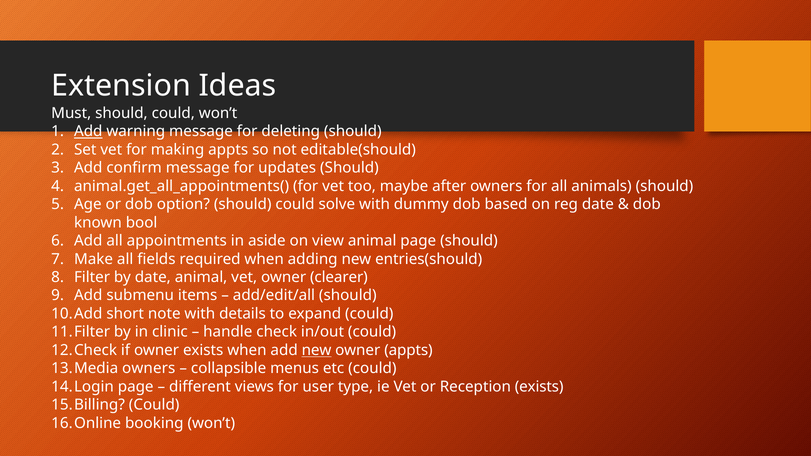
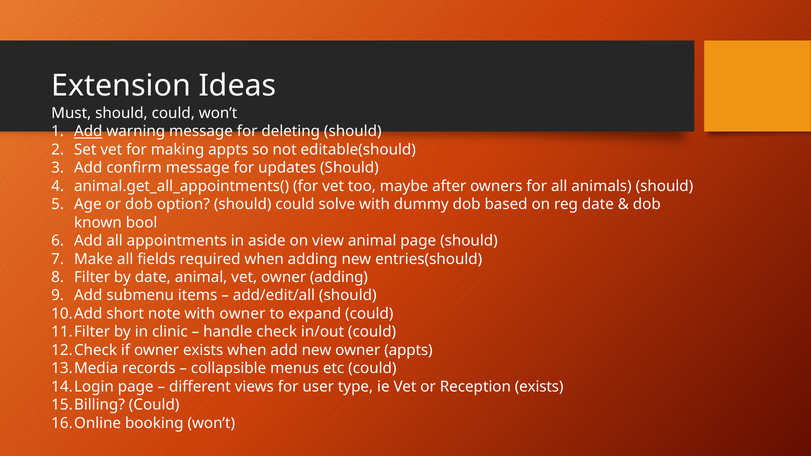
owner clearer: clearer -> adding
with details: details -> owner
new at (317, 350) underline: present -> none
owners at (149, 369): owners -> records
